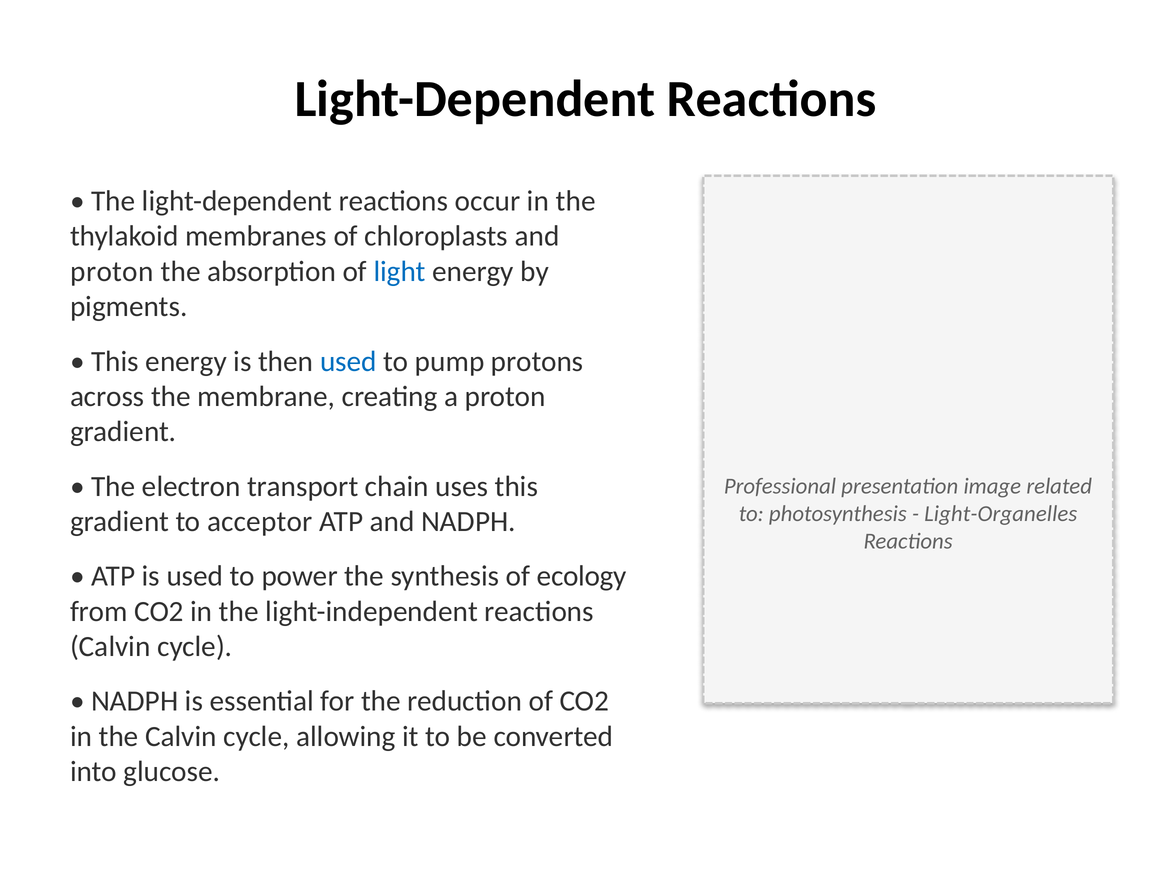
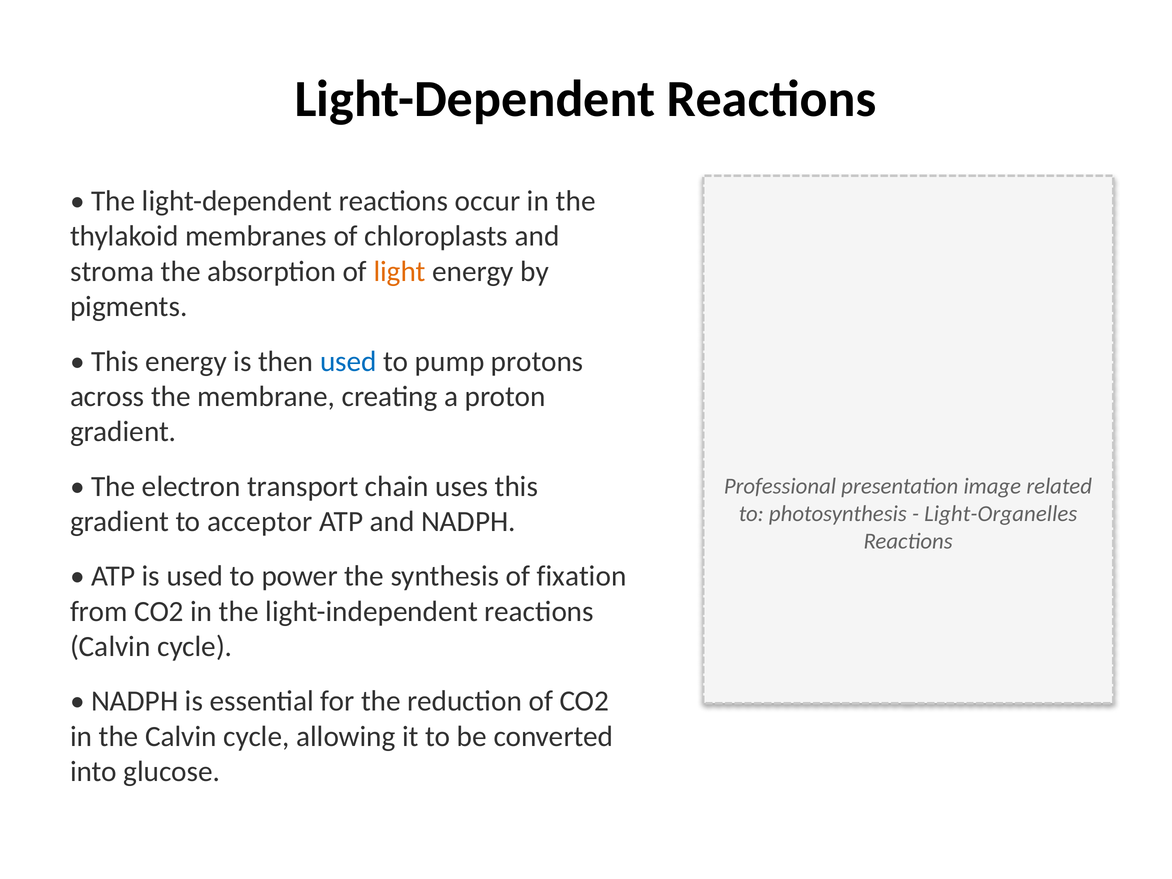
proton at (112, 271): proton -> stroma
light colour: blue -> orange
ecology: ecology -> fixation
